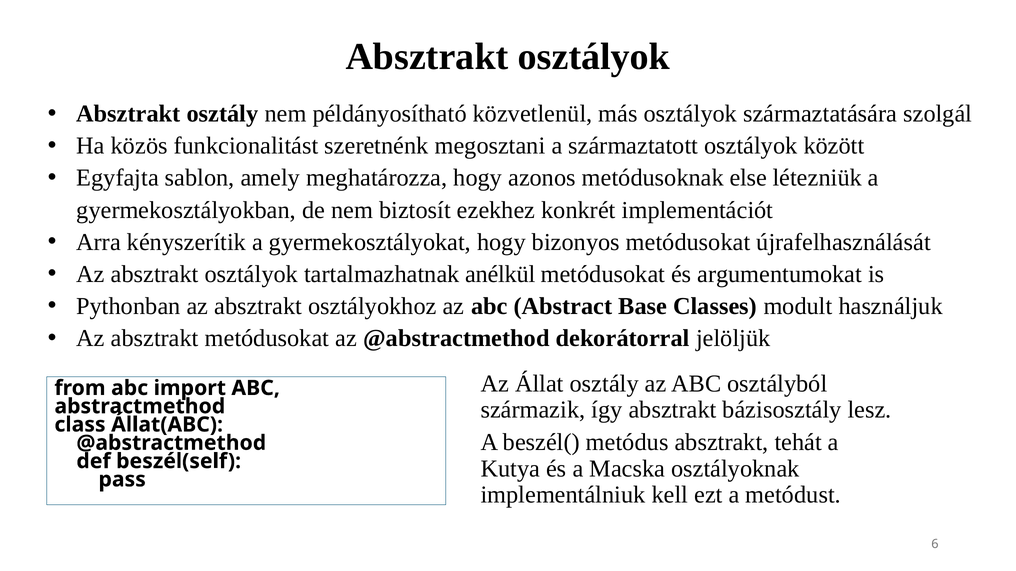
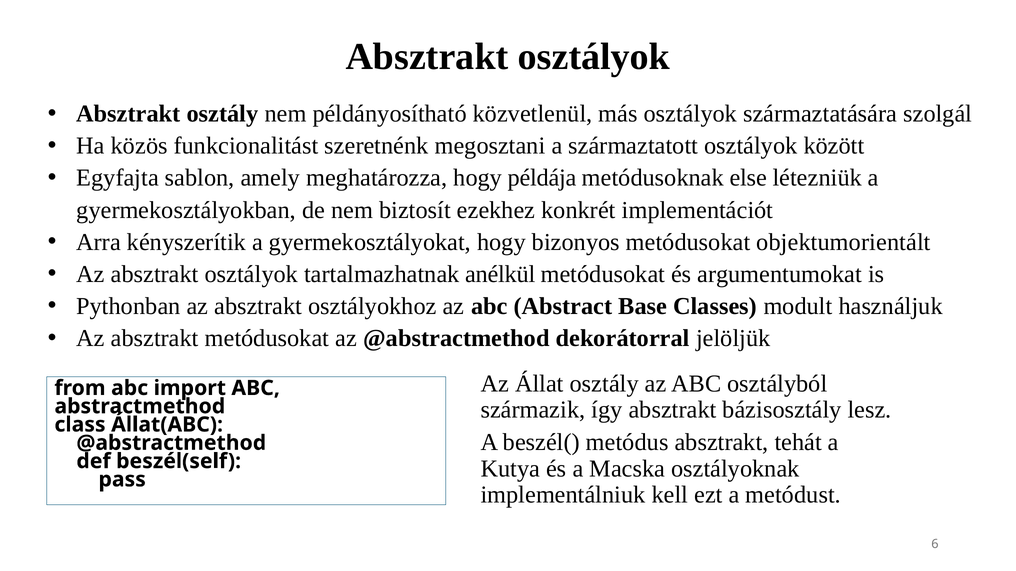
azonos: azonos -> példája
újrafelhasználását: újrafelhasználását -> objektumorientált
